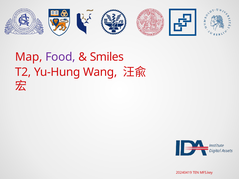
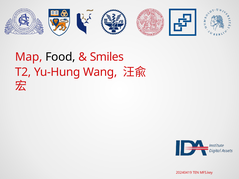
Food colour: purple -> black
